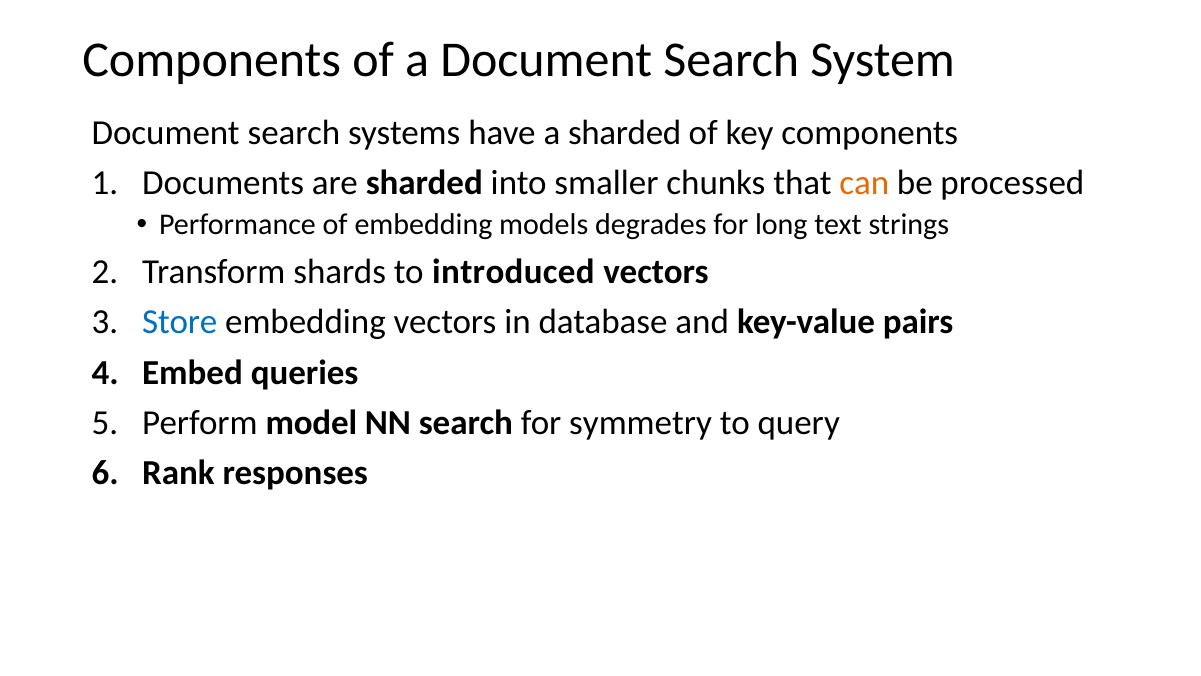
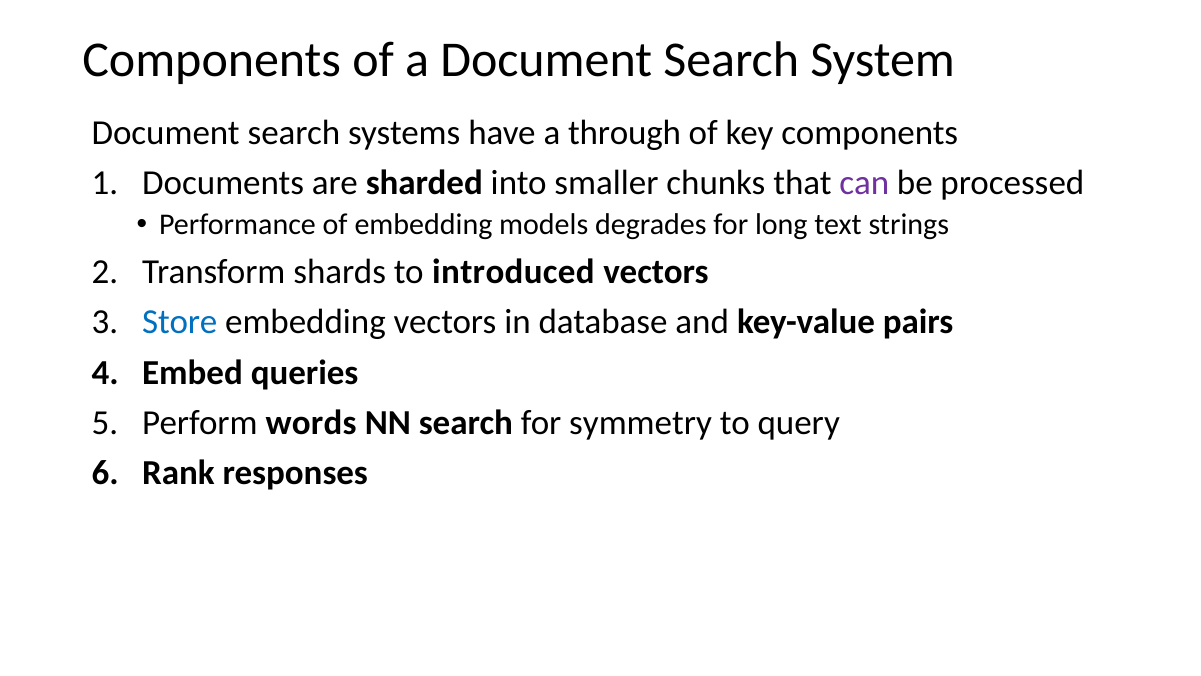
a sharded: sharded -> through
can colour: orange -> purple
model: model -> words
